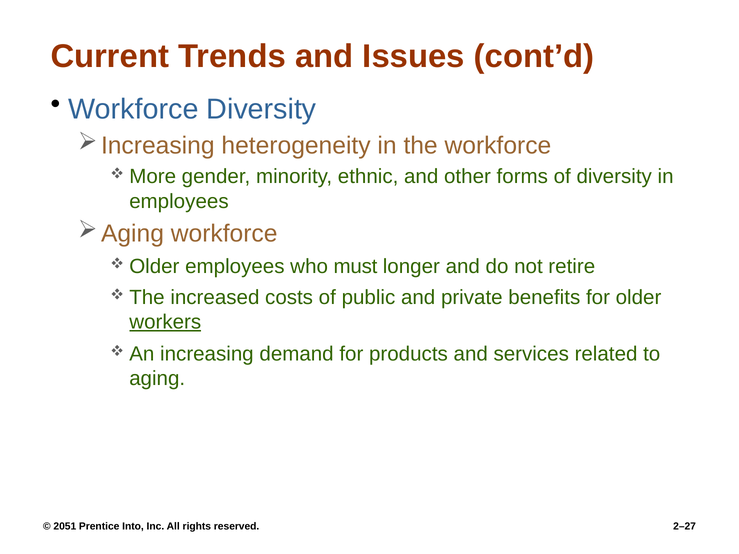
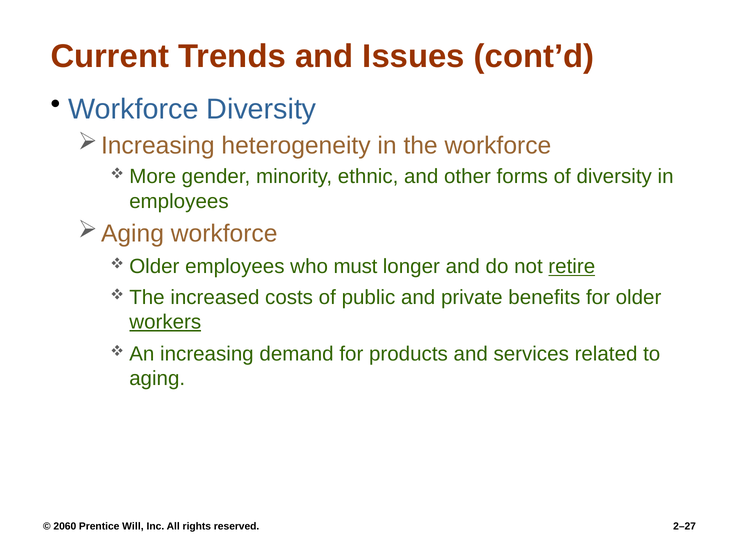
retire underline: none -> present
2051: 2051 -> 2060
Into: Into -> Will
